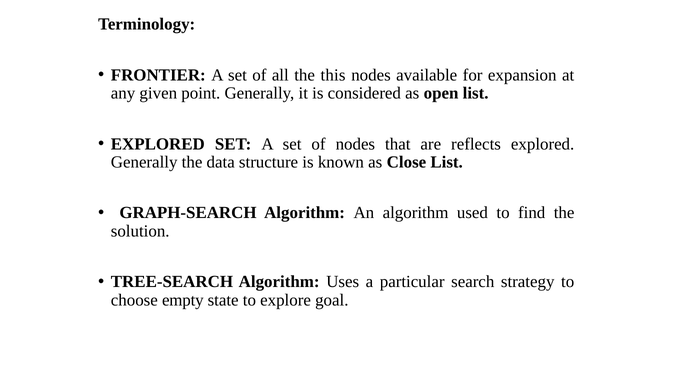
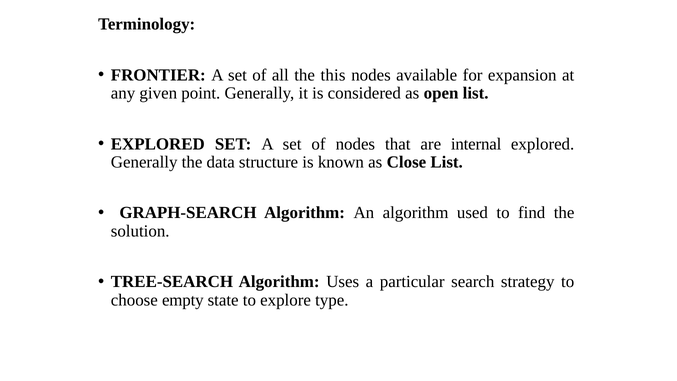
reflects: reflects -> internal
goal: goal -> type
